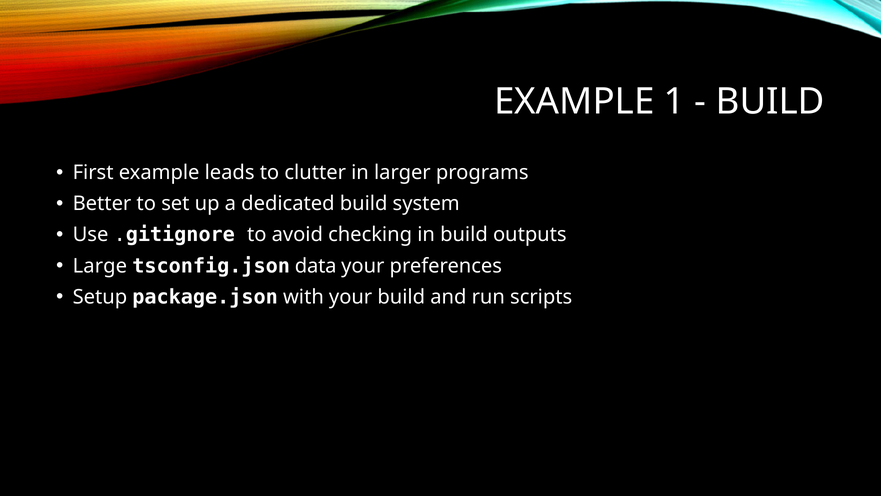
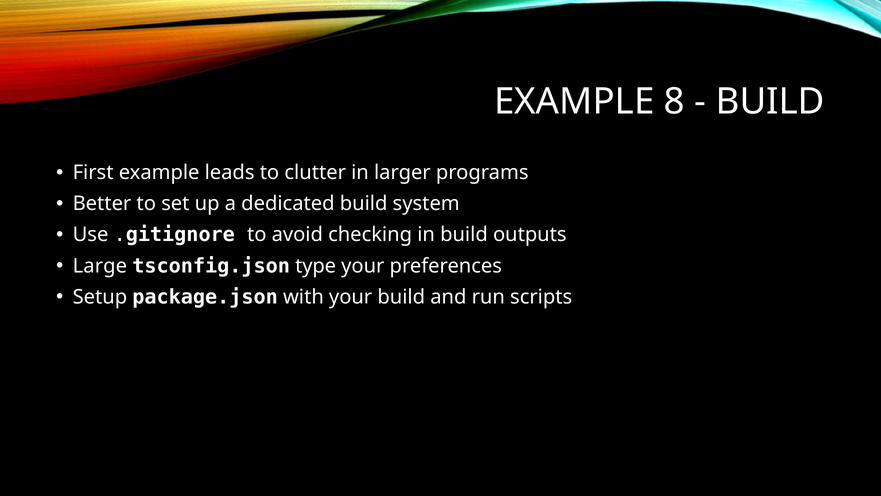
1: 1 -> 8
data: data -> type
